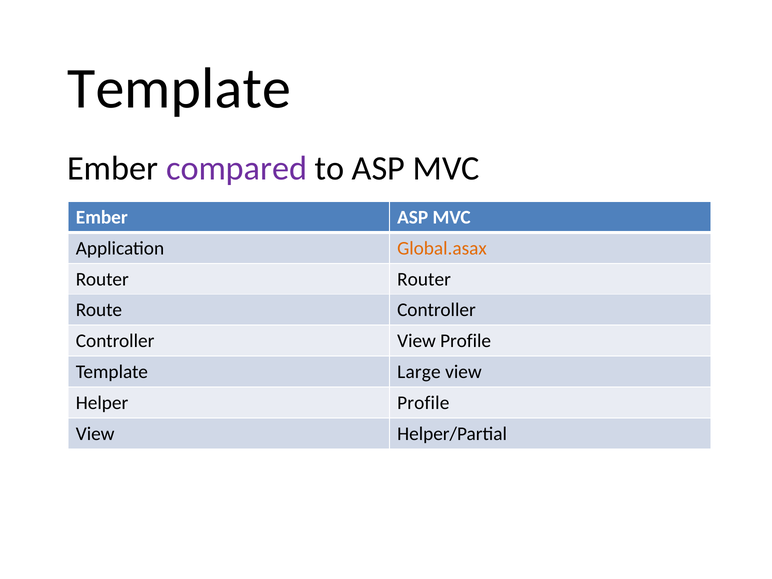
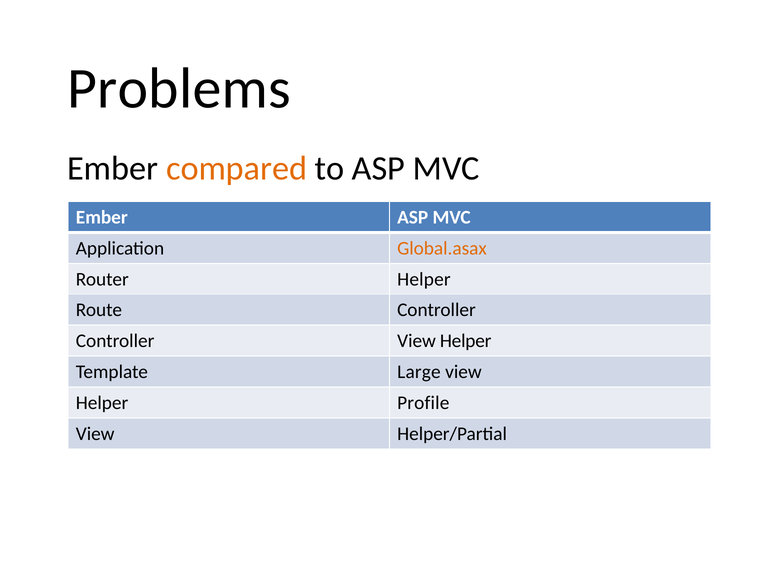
Template at (179, 88): Template -> Problems
compared colour: purple -> orange
Router Router: Router -> Helper
Controller View Profile: Profile -> Helper
